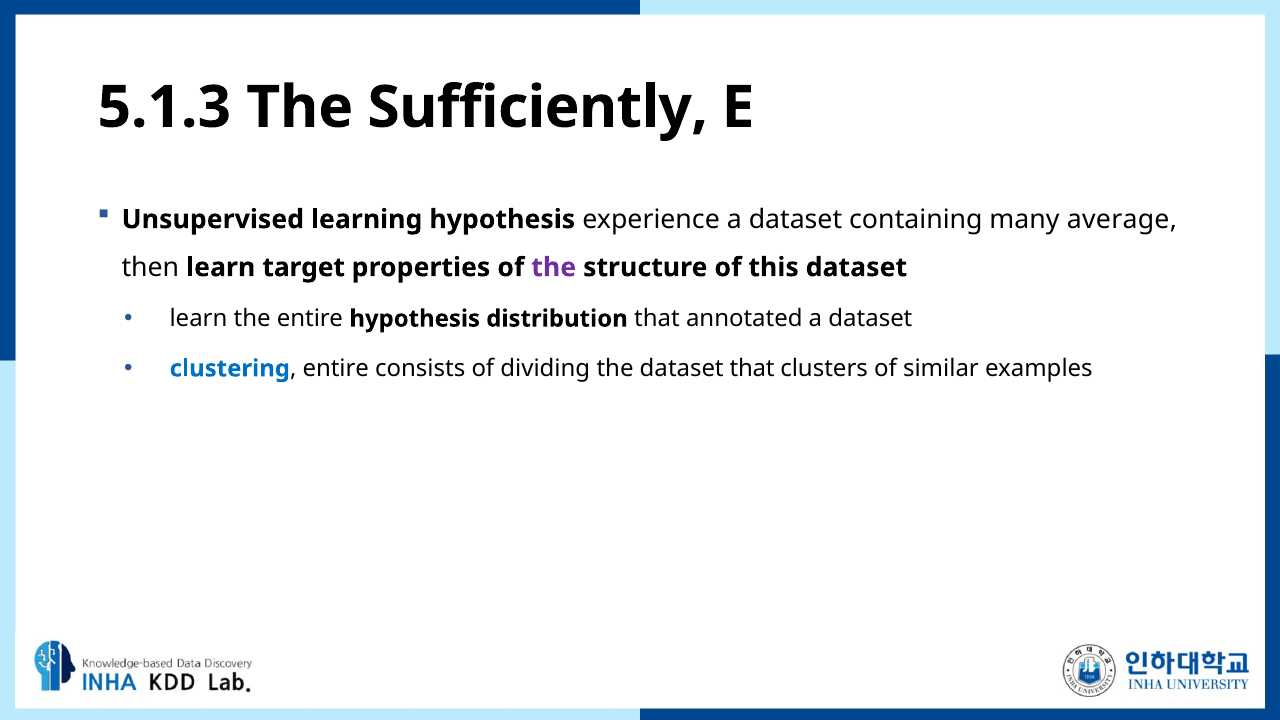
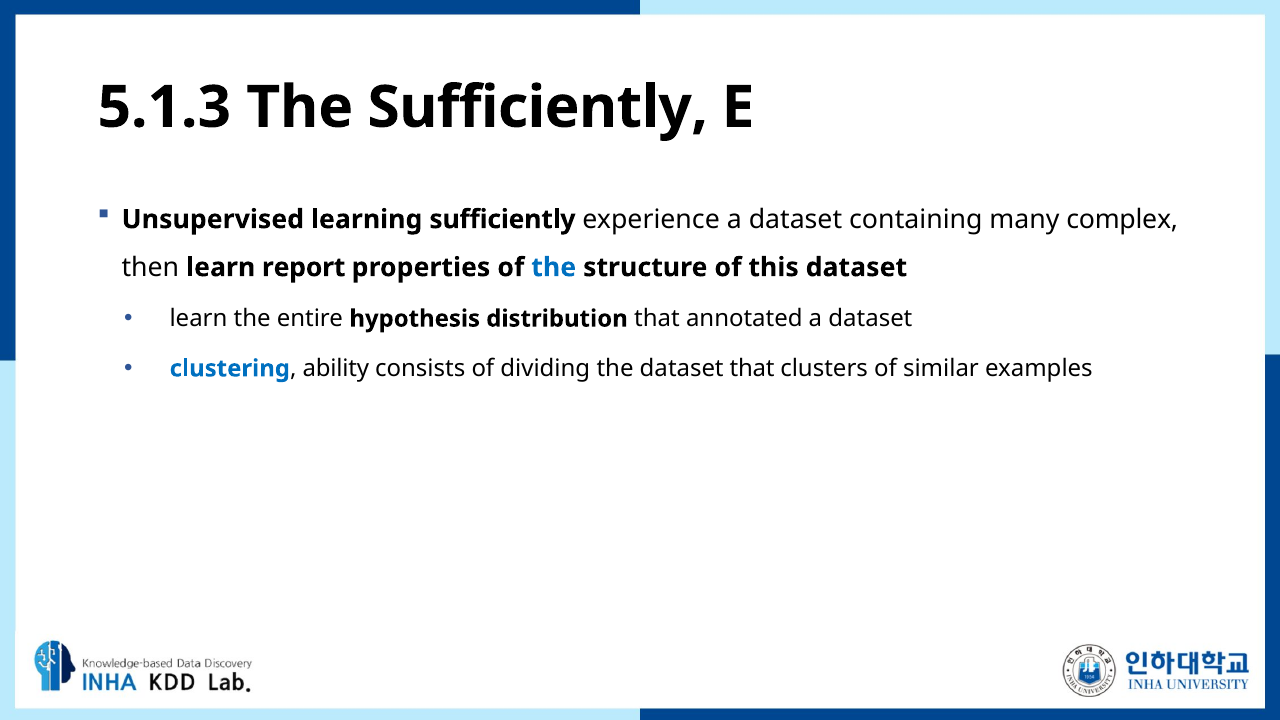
learning hypothesis: hypothesis -> sufficiently
average: average -> complex
target: target -> report
the at (554, 267) colour: purple -> blue
entire at (336, 369): entire -> ability
